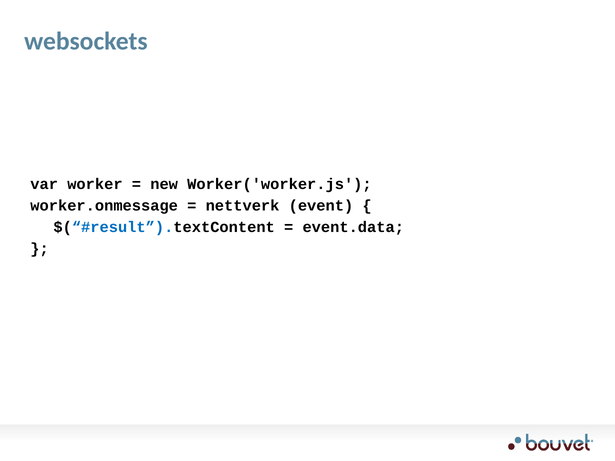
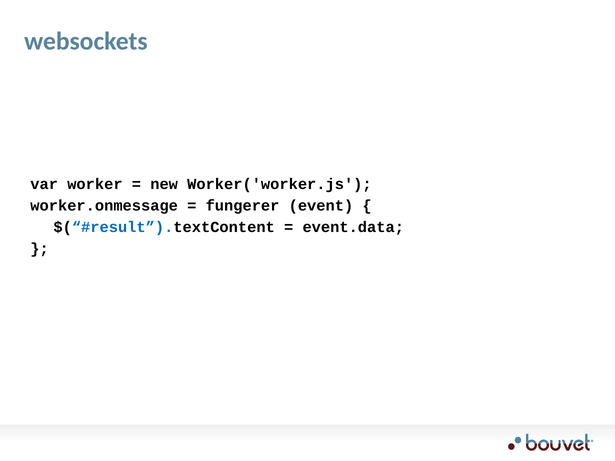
nettverk: nettverk -> fungerer
